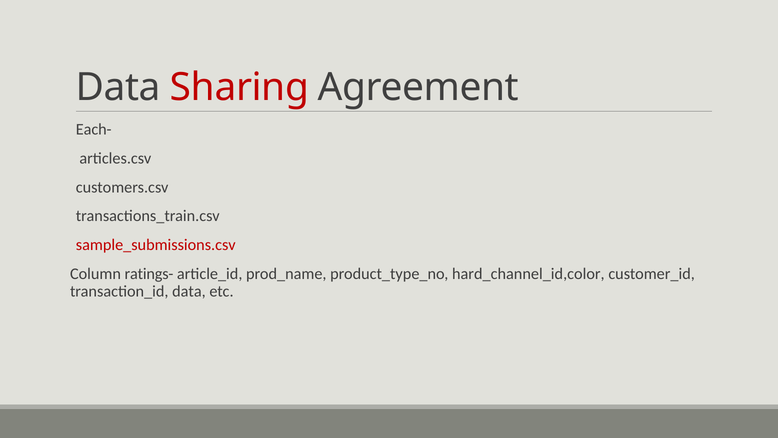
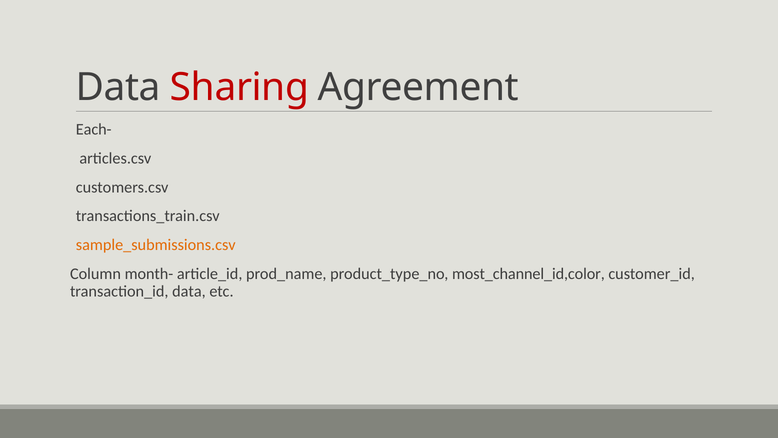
sample_submissions.csv colour: red -> orange
ratings-: ratings- -> month-
hard_channel_id,color: hard_channel_id,color -> most_channel_id,color
